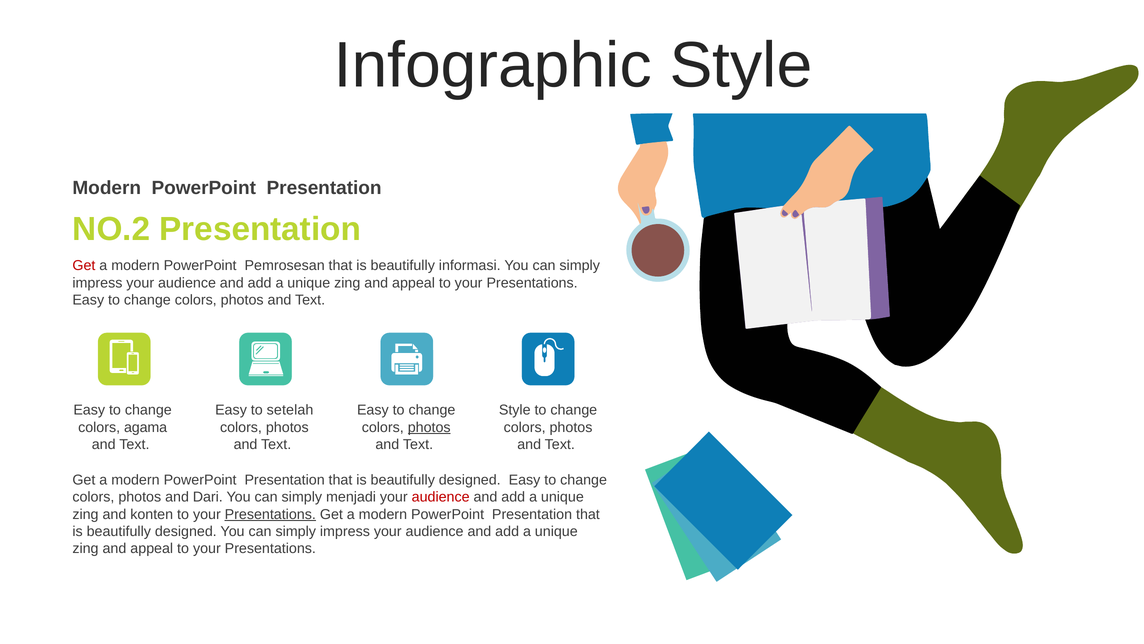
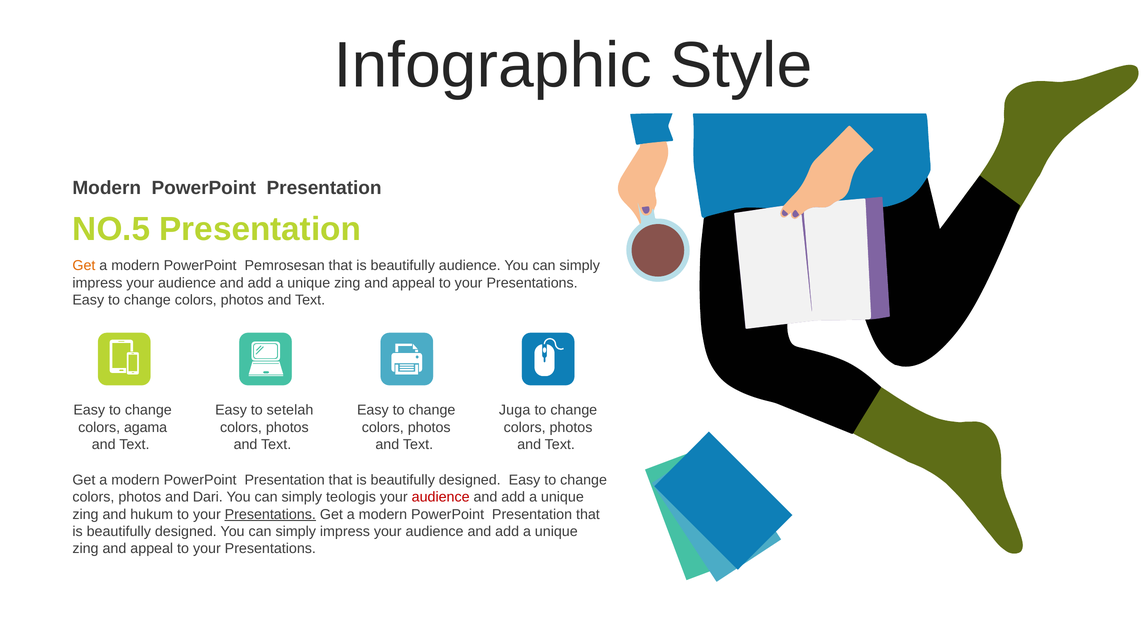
NO.2: NO.2 -> NO.5
Get at (84, 265) colour: red -> orange
beautifully informasi: informasi -> audience
Style at (515, 410): Style -> Juga
photos at (429, 427) underline: present -> none
menjadi: menjadi -> teologis
konten: konten -> hukum
